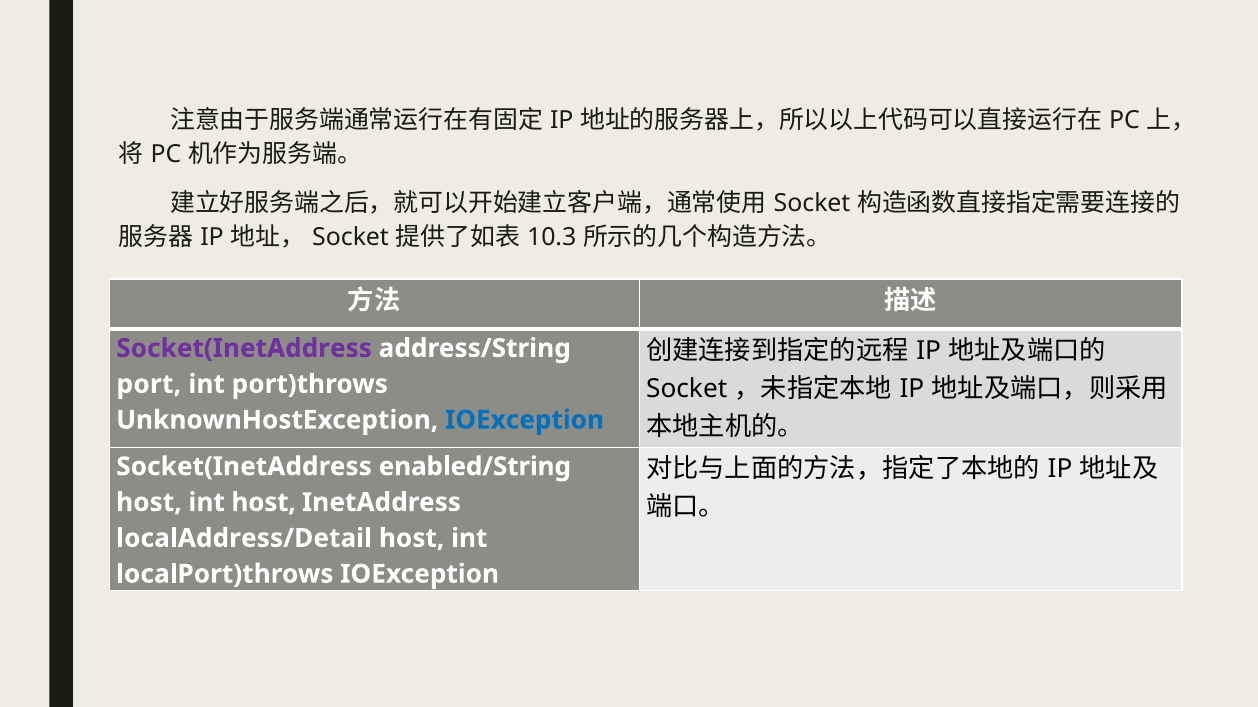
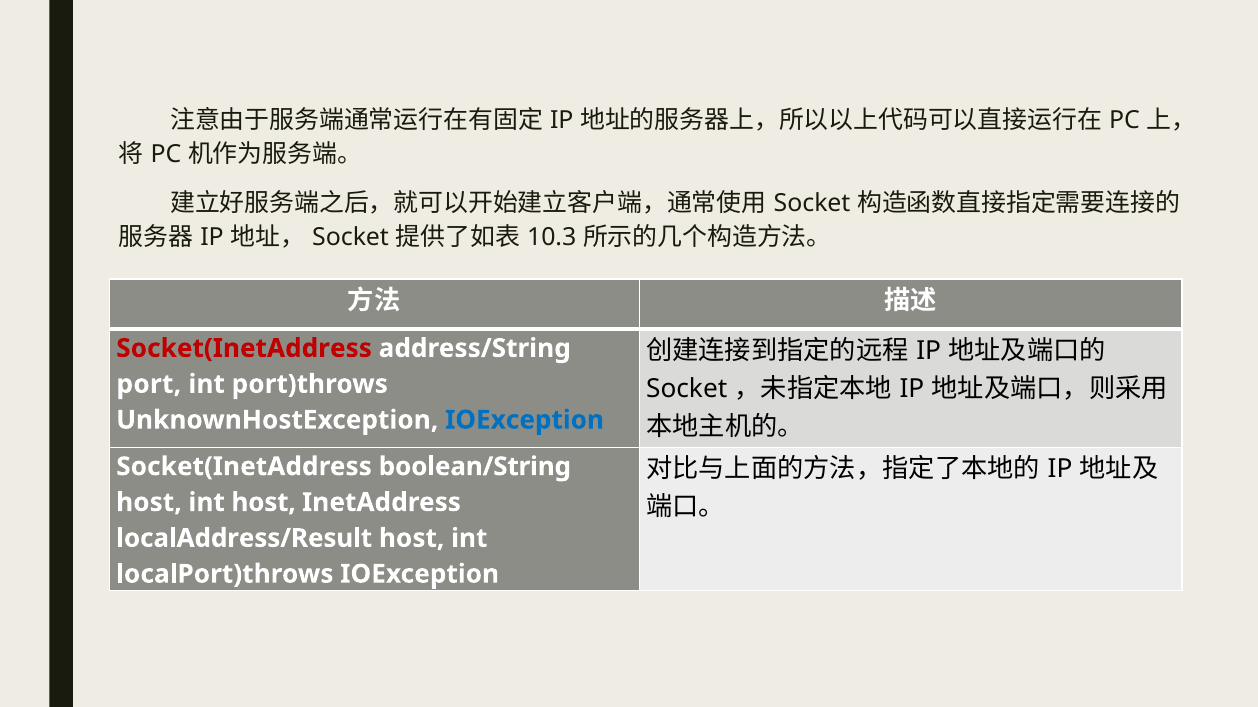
Socket(InetAddress at (244, 349) colour: purple -> red
enabled/String: enabled/String -> boolean/String
localAddress/Detail: localAddress/Detail -> localAddress/Result
